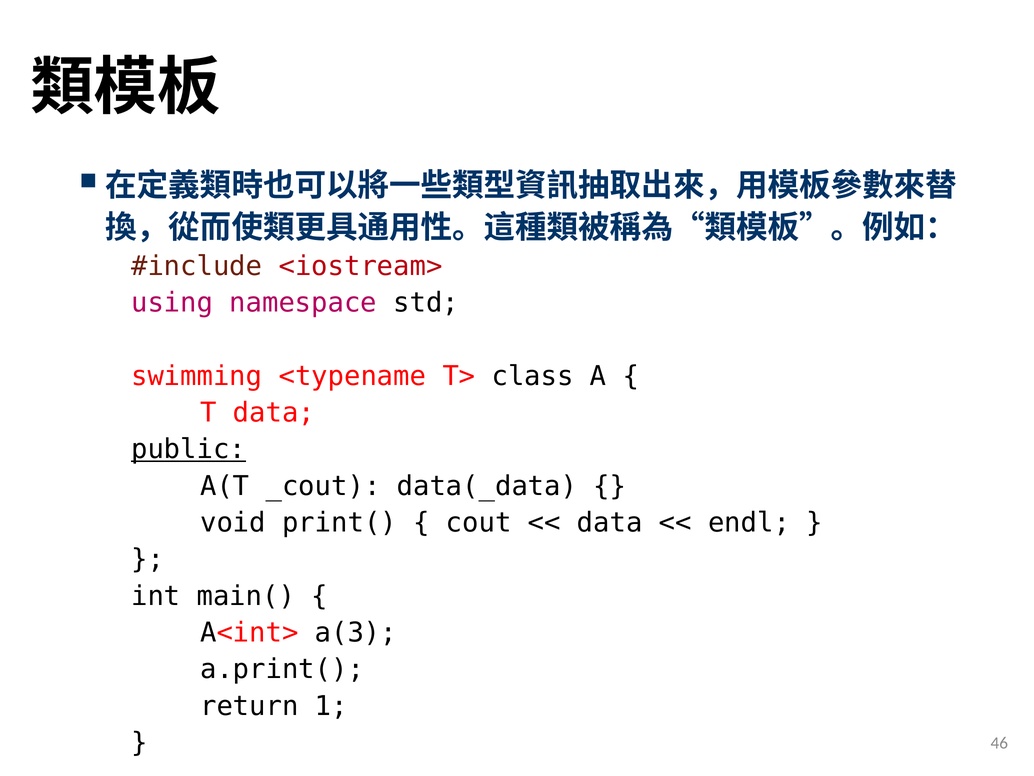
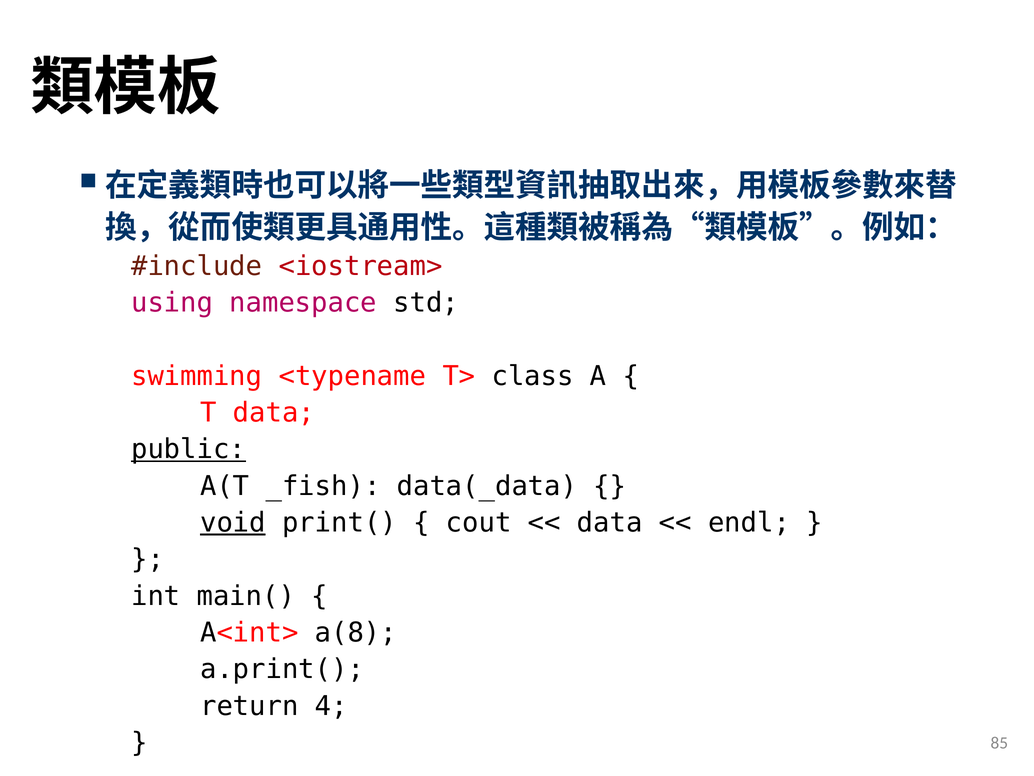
_cout: _cout -> _fish
void underline: none -> present
a(3: a(3 -> a(8
1: 1 -> 4
46: 46 -> 85
